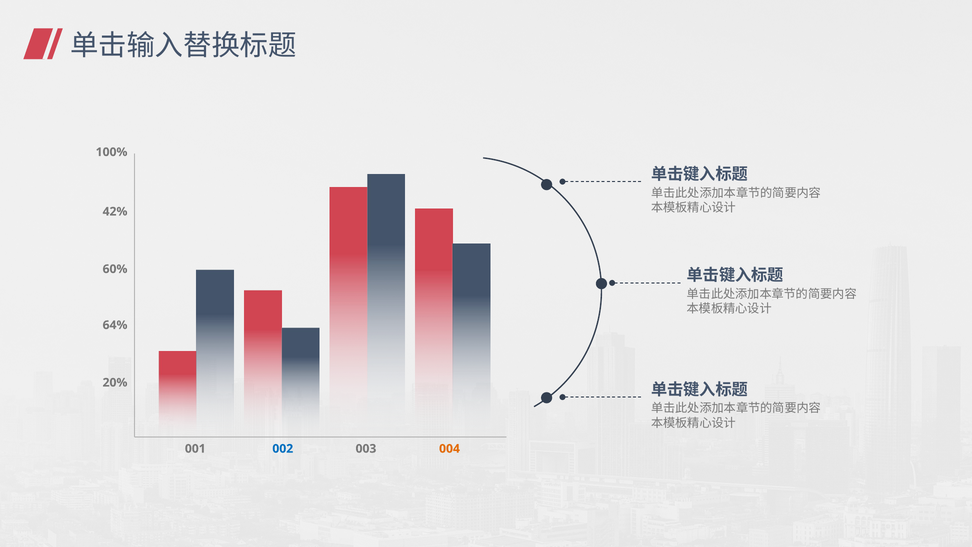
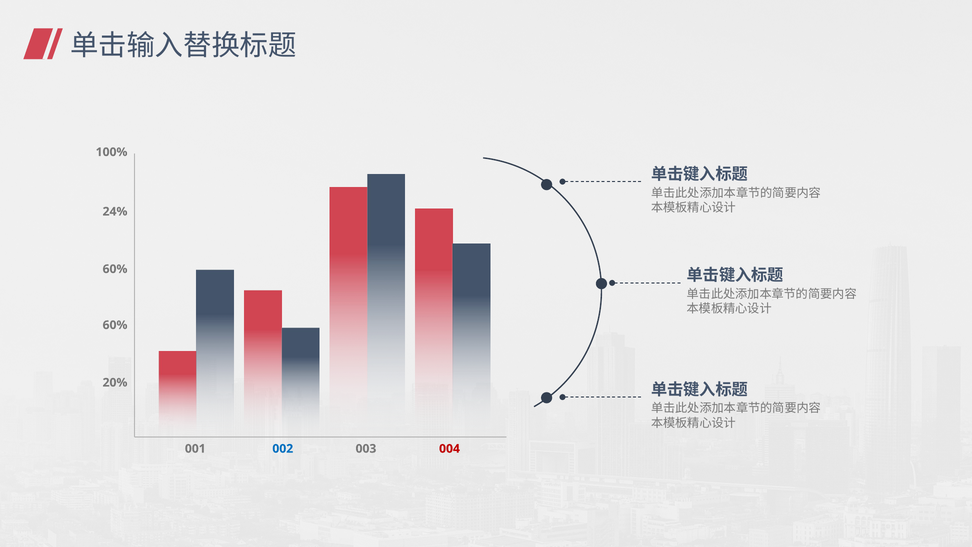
42%: 42% -> 24%
64% at (115, 325): 64% -> 60%
004 colour: orange -> red
